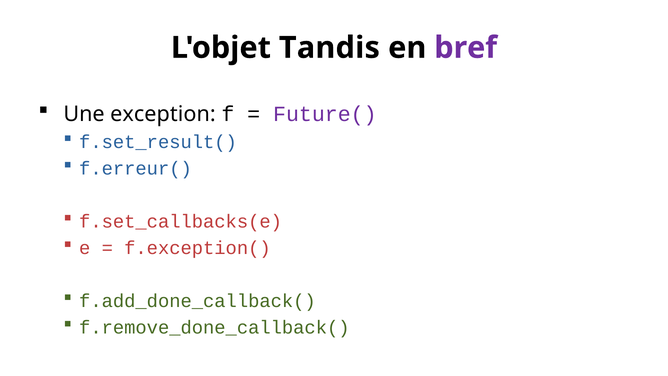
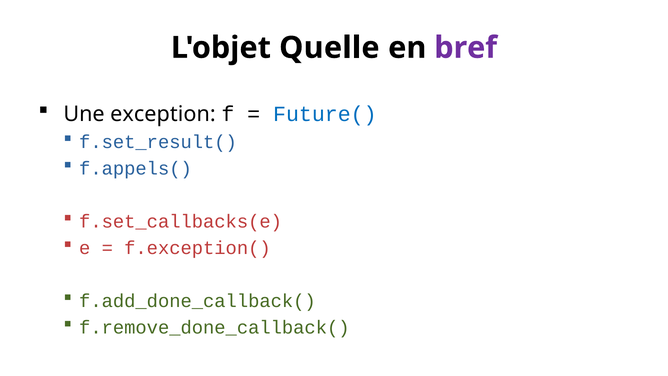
Tandis: Tandis -> Quelle
Future( colour: purple -> blue
f.erreur(: f.erreur( -> f.appels(
